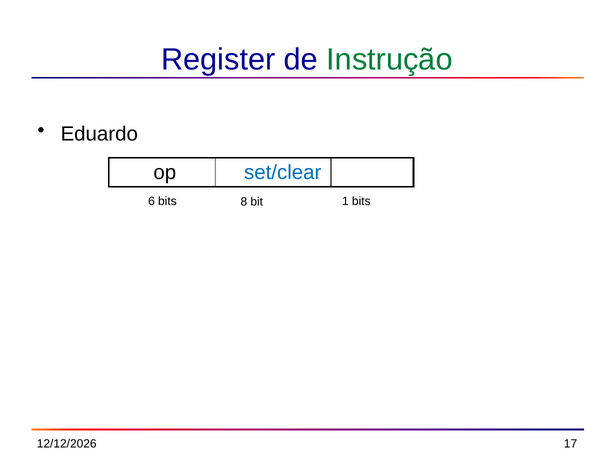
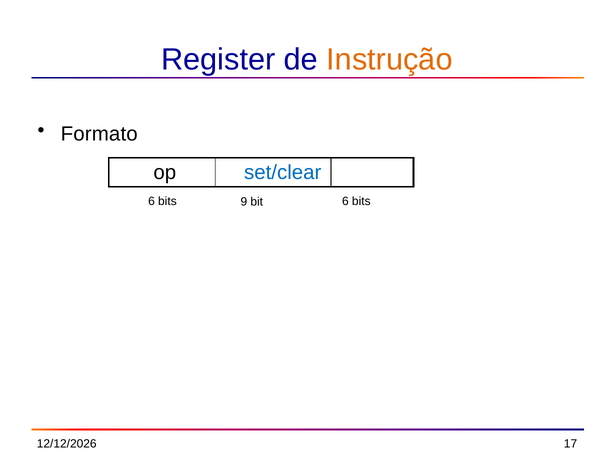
Instrução colour: green -> orange
Eduardo: Eduardo -> Formato
8: 8 -> 9
bit 1: 1 -> 6
